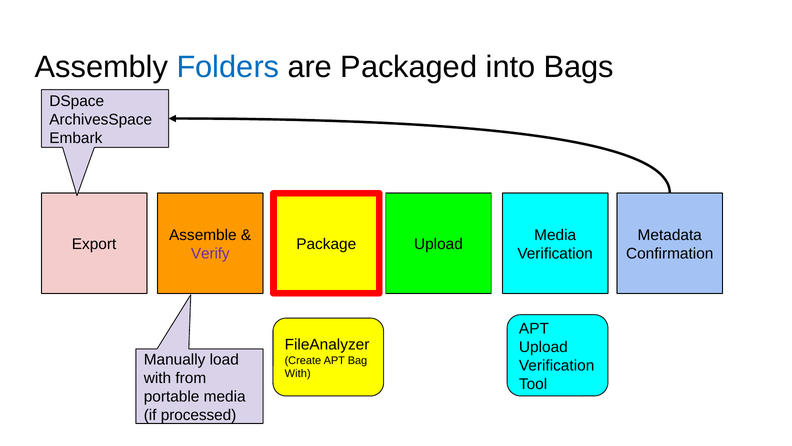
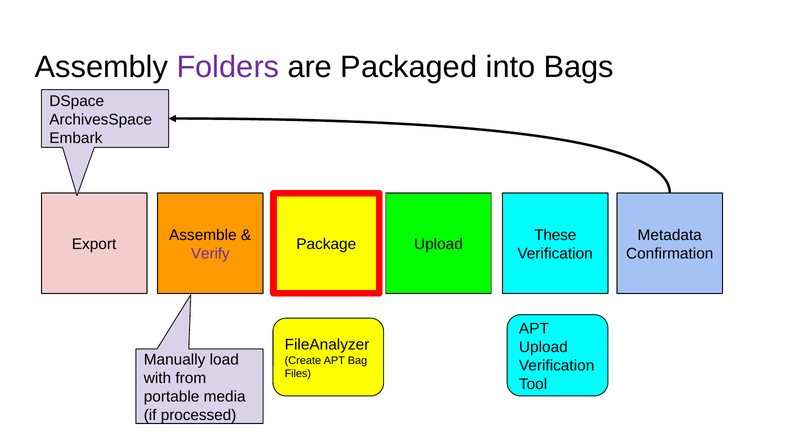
Folders colour: blue -> purple
Media at (555, 235): Media -> These
With at (298, 373): With -> Files
